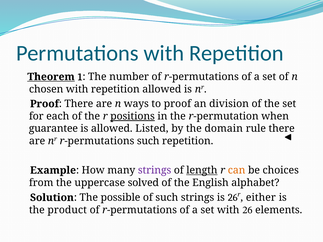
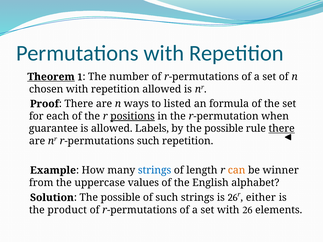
to proof: proof -> listed
division: division -> formula
Listed: Listed -> Labels
by the domain: domain -> possible
there at (282, 129) underline: none -> present
strings at (155, 170) colour: purple -> blue
length underline: present -> none
choices: choices -> winner
solved: solved -> values
